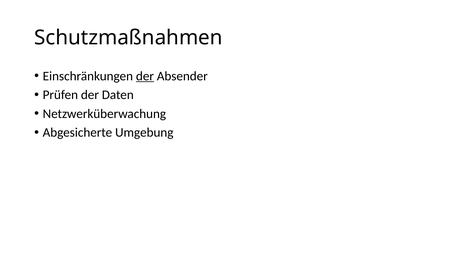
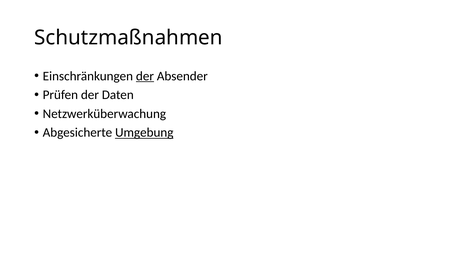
Umgebung underline: none -> present
